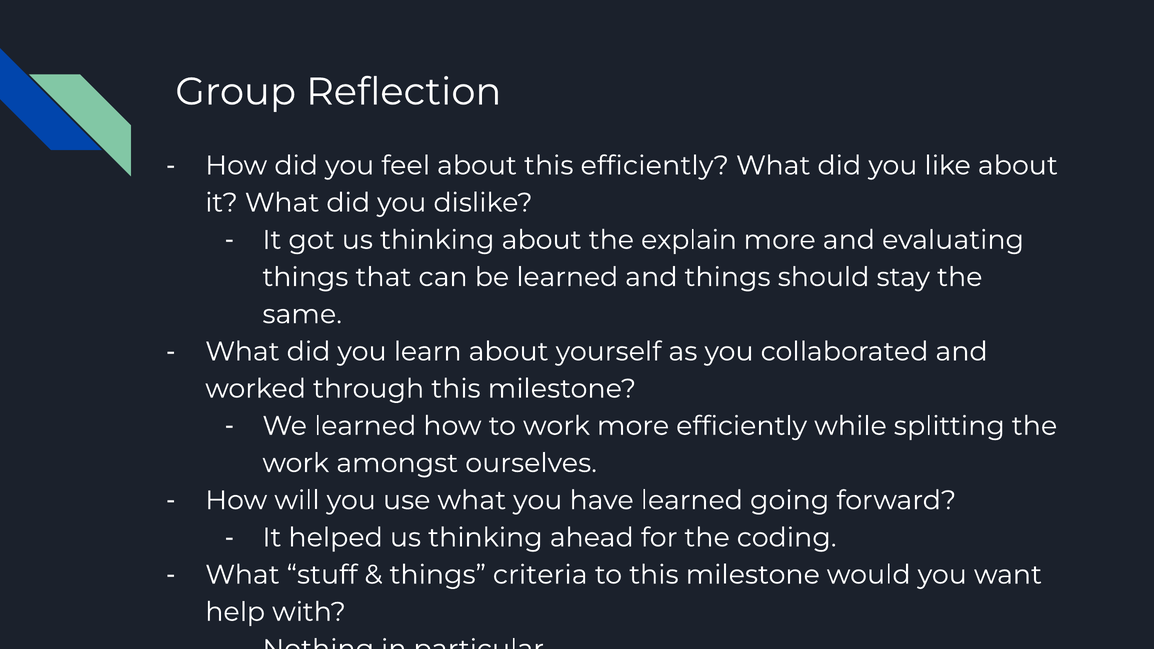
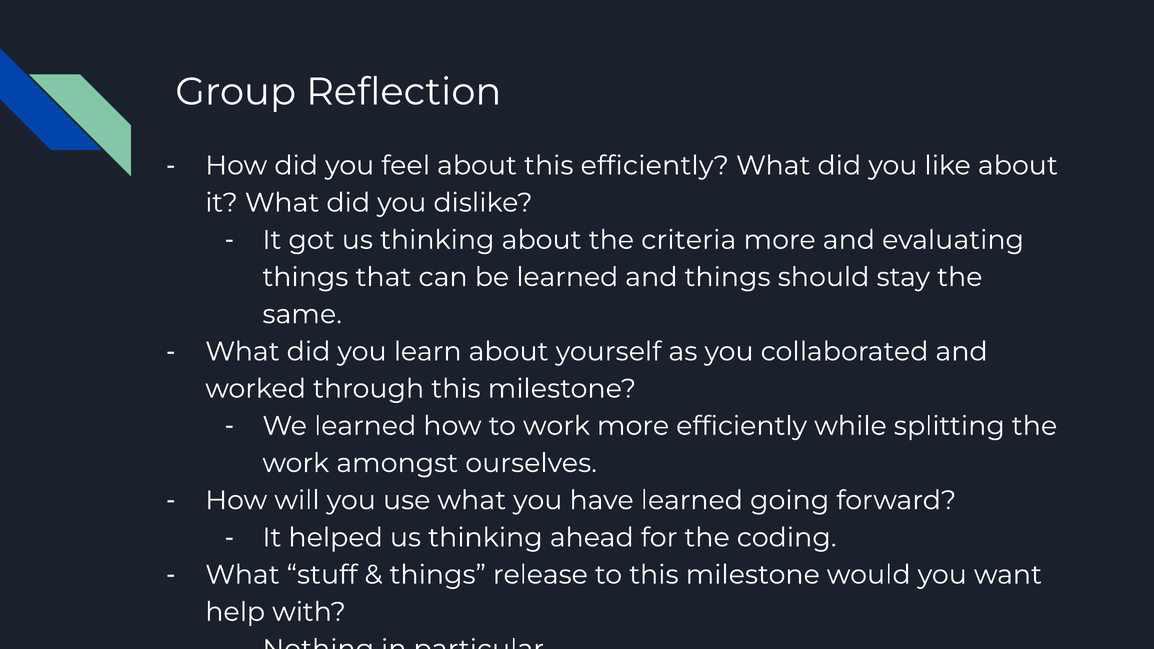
explain: explain -> criteria
criteria: criteria -> release
